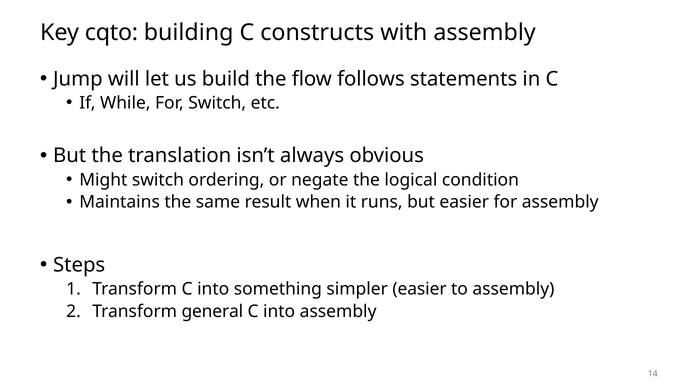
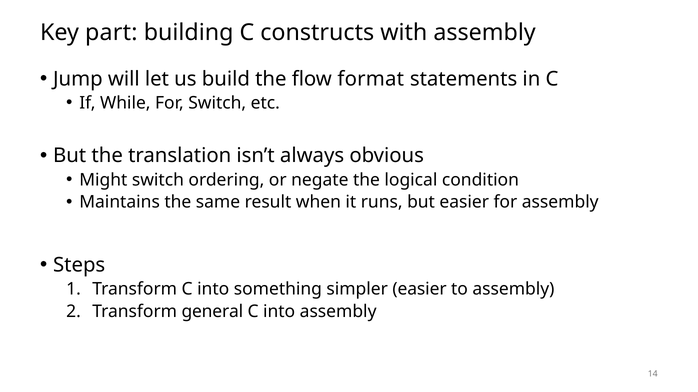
cqto: cqto -> part
follows: follows -> format
